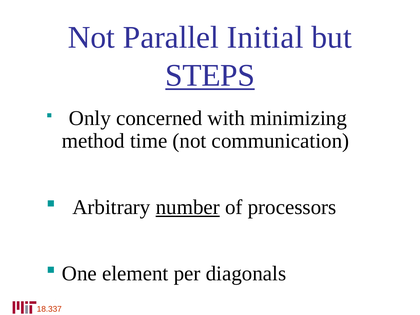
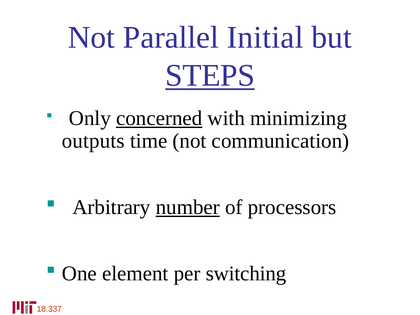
concerned underline: none -> present
method: method -> outputs
diagonals: diagonals -> switching
